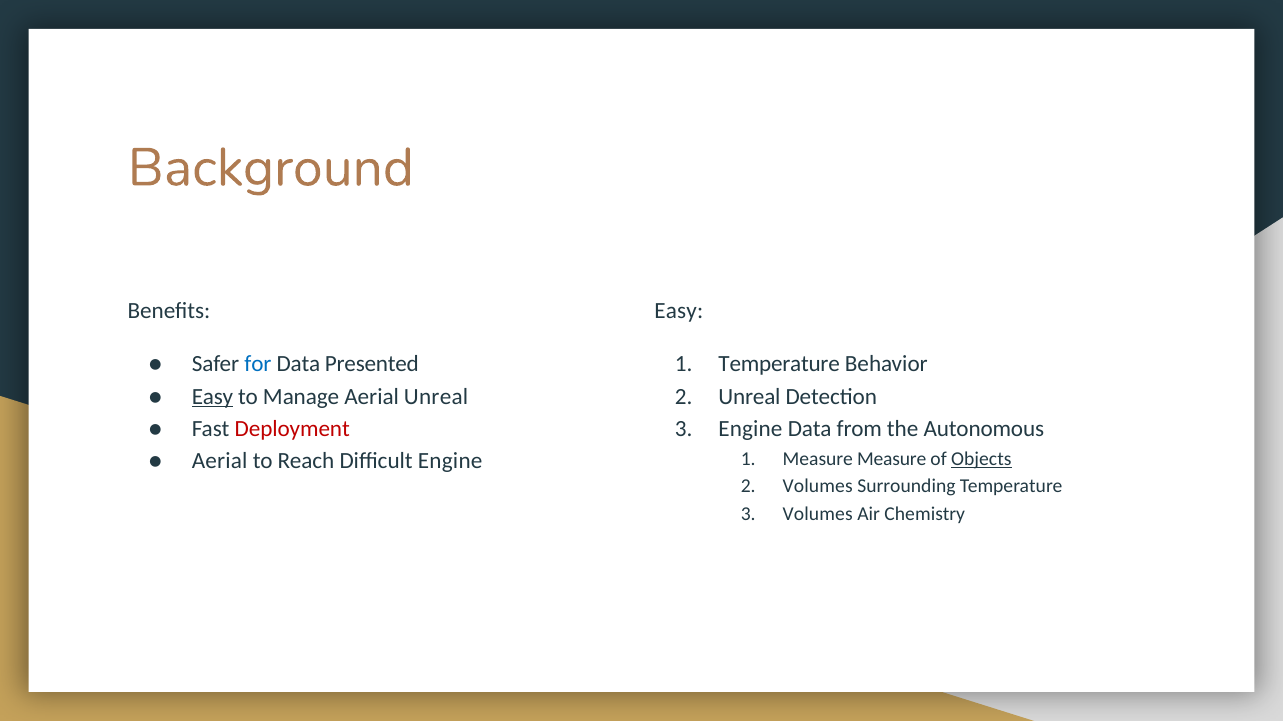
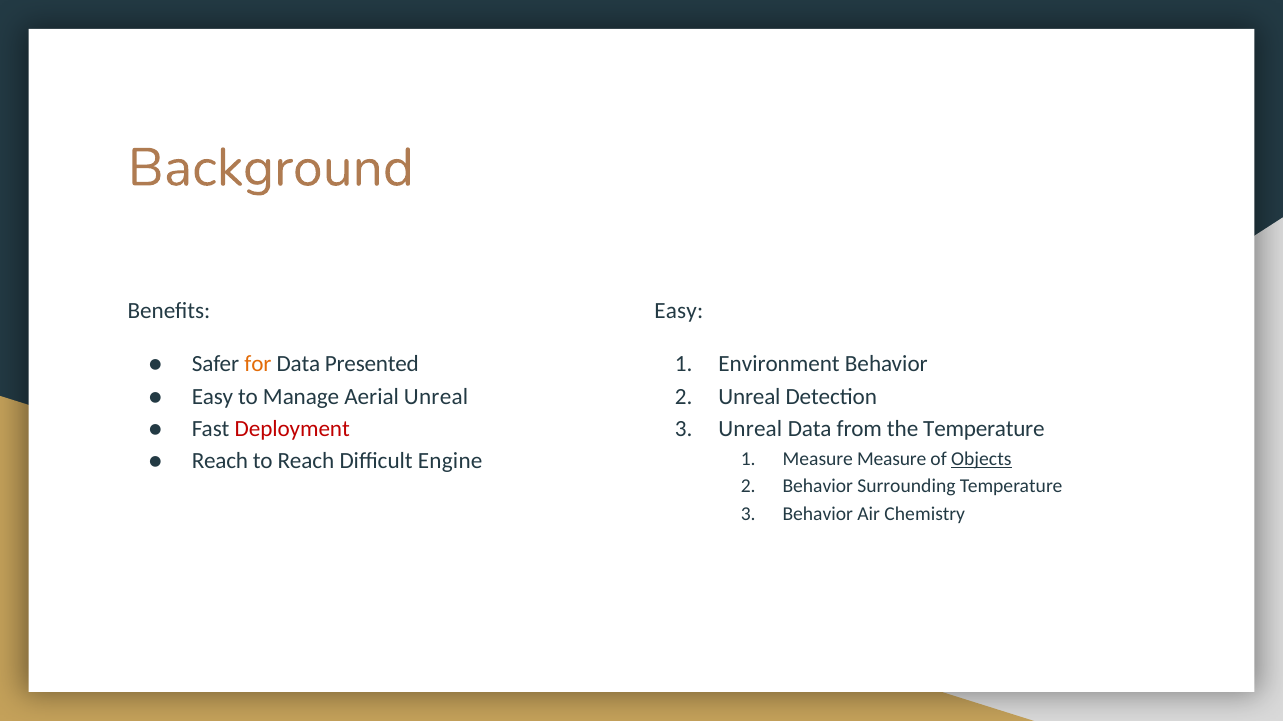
for colour: blue -> orange
Temperature at (779, 365): Temperature -> Environment
Easy at (212, 397) underline: present -> none
Engine at (750, 429): Engine -> Unreal
the Autonomous: Autonomous -> Temperature
Aerial at (220, 462): Aerial -> Reach
Volumes at (818, 487): Volumes -> Behavior
Volumes at (818, 515): Volumes -> Behavior
